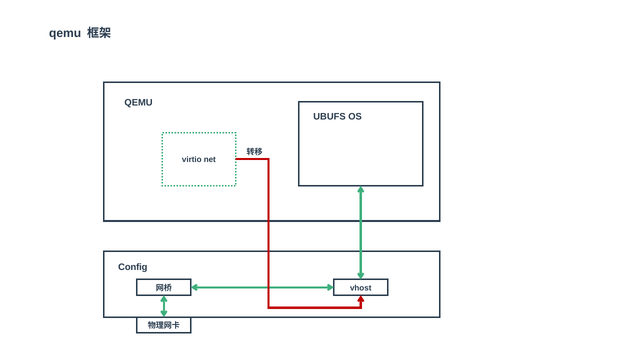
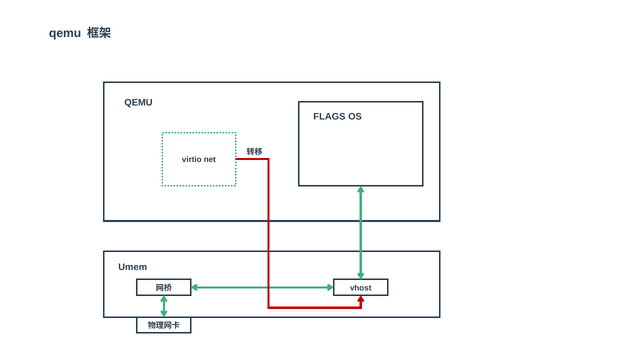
UBUFS: UBUFS -> FLAGS
Config: Config -> Umem
